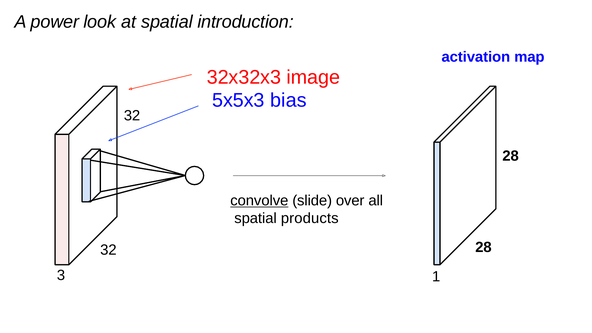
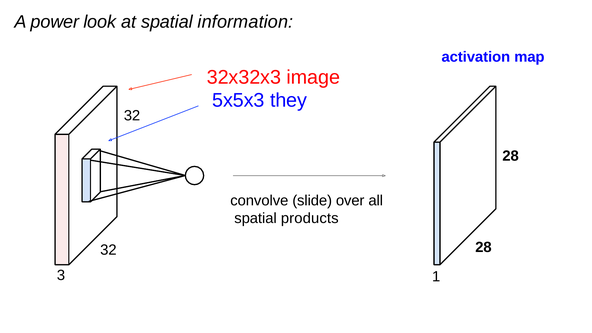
introduction: introduction -> information
bias: bias -> they
convolve underline: present -> none
